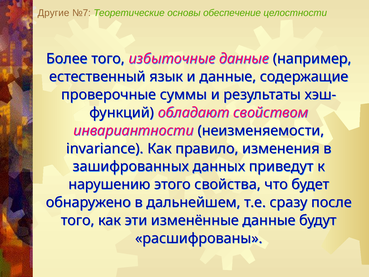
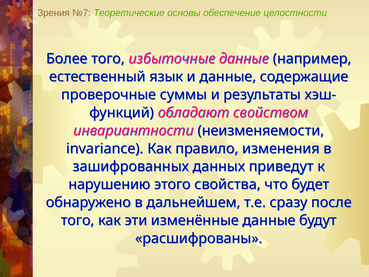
Другие: Другие -> Зрения
